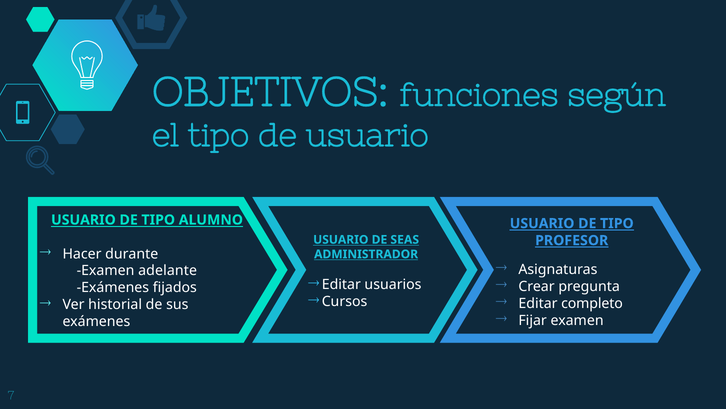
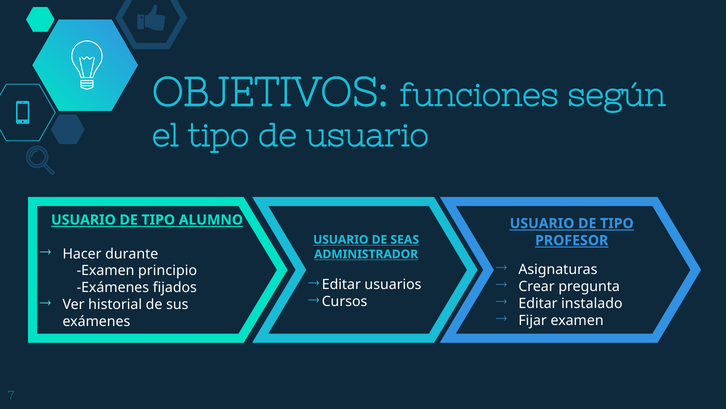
adelante: adelante -> principio
completo: completo -> instalado
